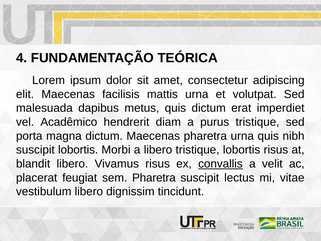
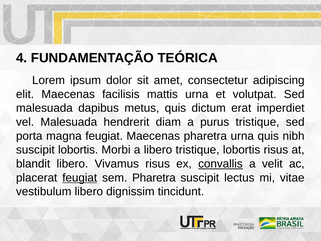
vel Acadêmico: Acadêmico -> Malesuada
magna dictum: dictum -> feugiat
feugiat at (80, 178) underline: none -> present
